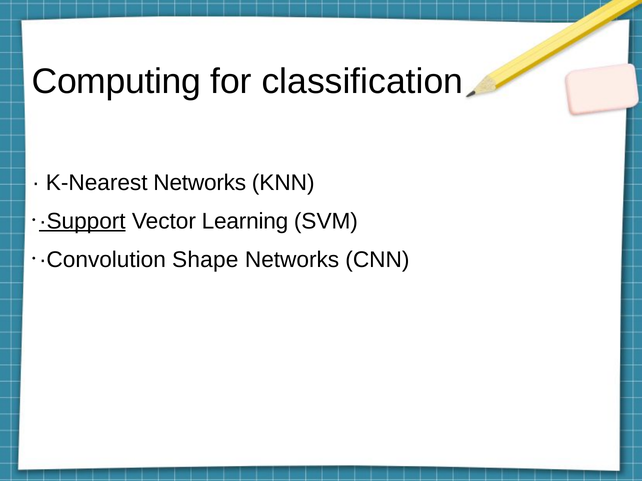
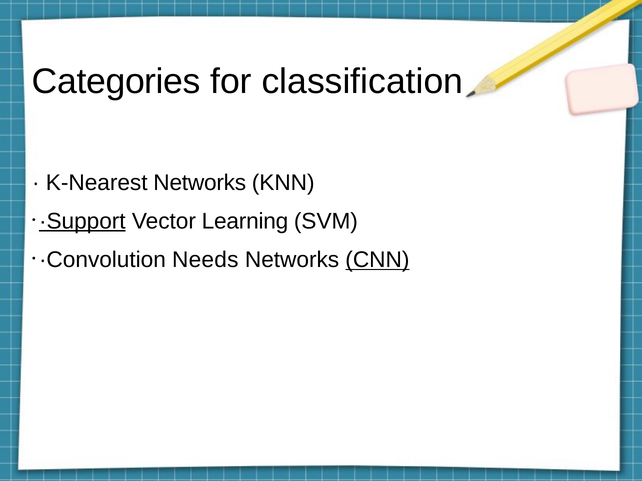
Computing: Computing -> Categories
Shape: Shape -> Needs
CNN underline: none -> present
